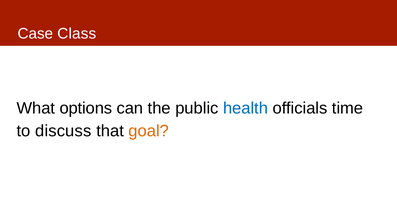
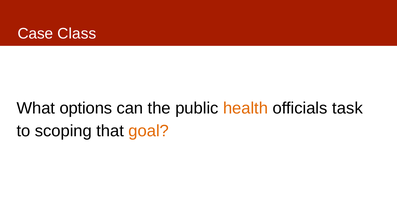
health colour: blue -> orange
time: time -> task
discuss: discuss -> scoping
